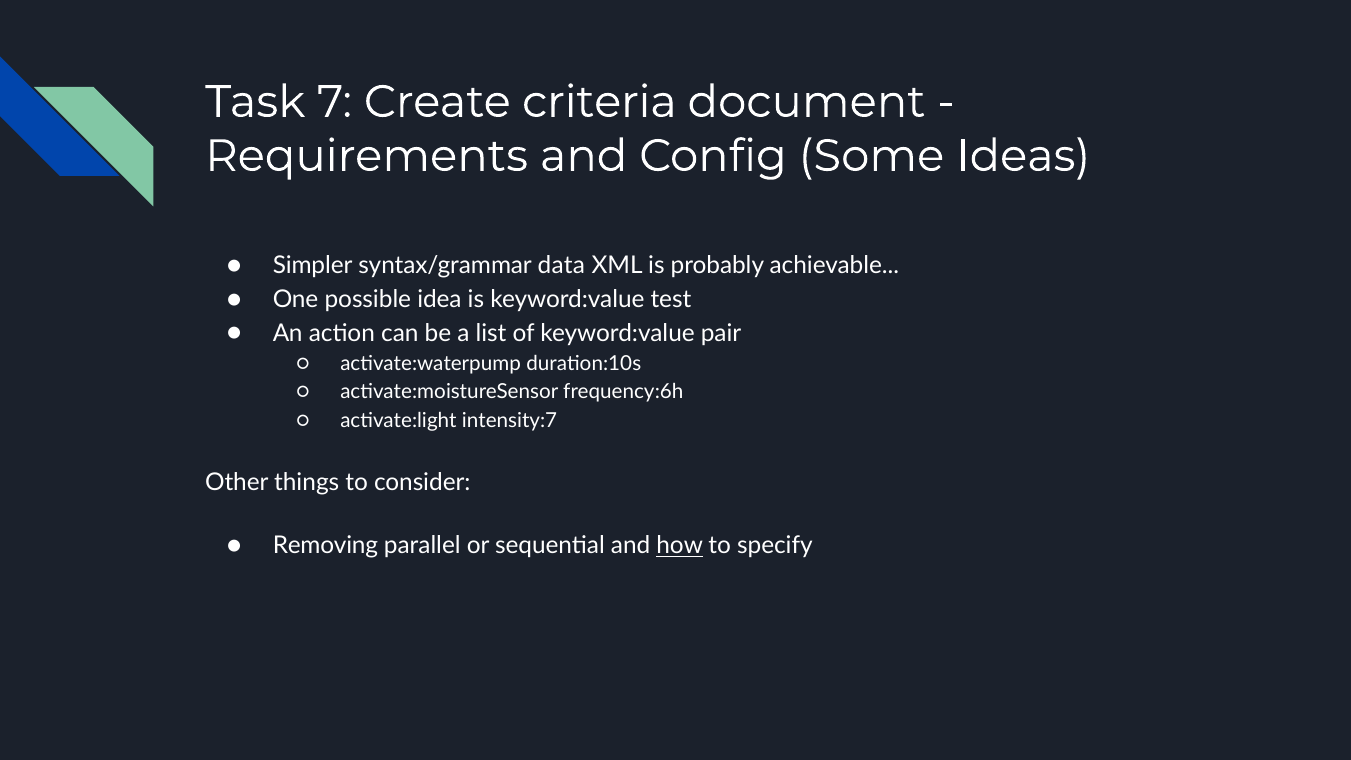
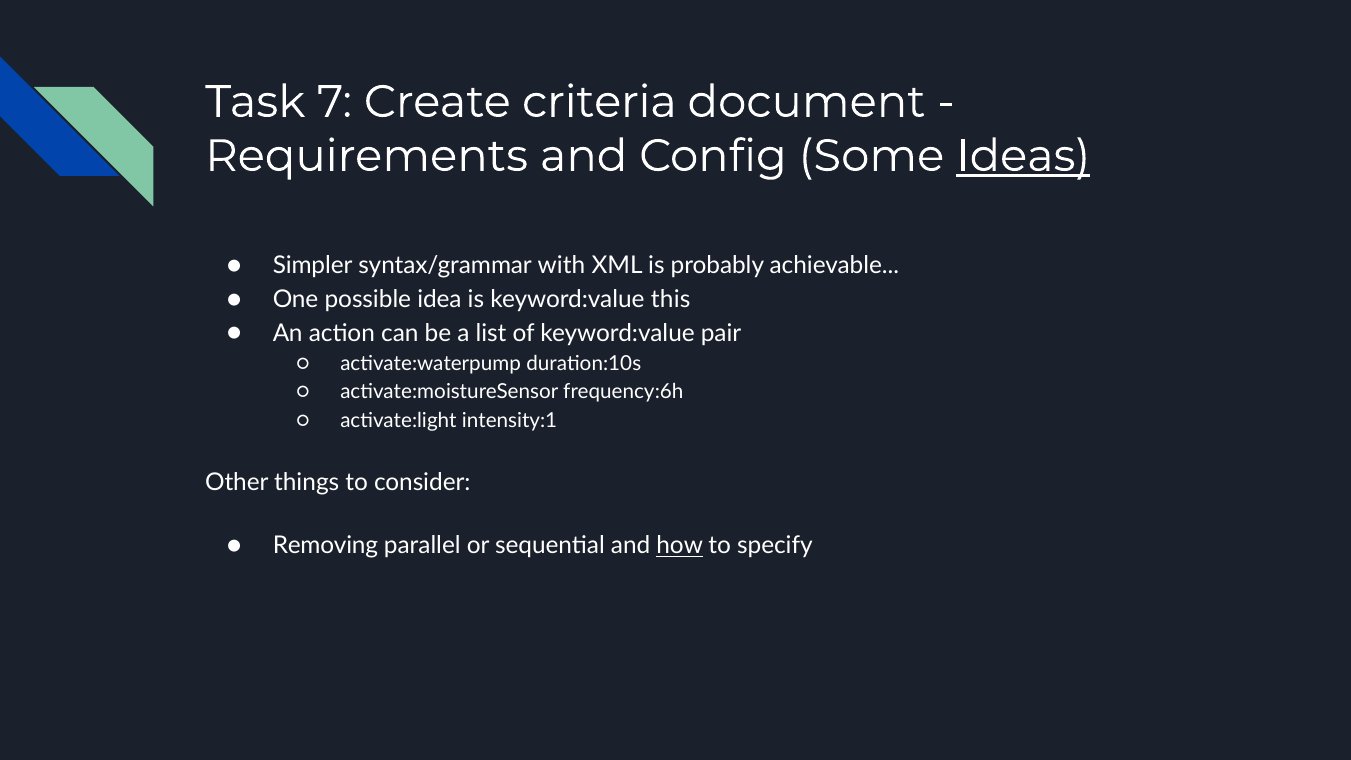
Ideas underline: none -> present
data: data -> with
test: test -> this
intensity:7: intensity:7 -> intensity:1
